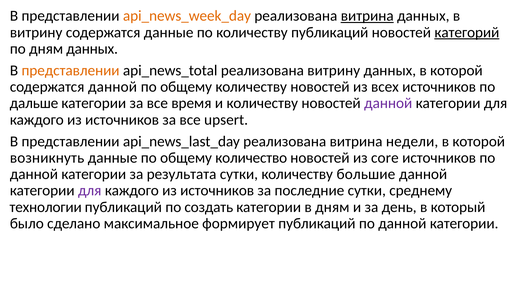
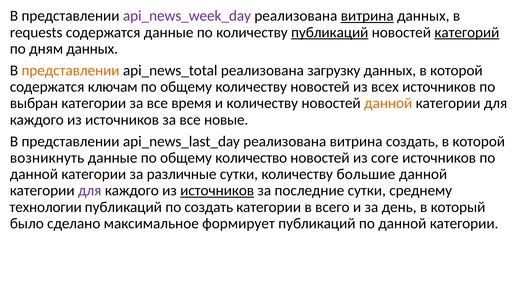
api_news_week_day colour: orange -> purple
витрину at (36, 32): витрину -> requests
публикаций at (330, 32) underline: none -> present
реализована витрину: витрину -> загрузку
содержатся данной: данной -> ключам
дальше: дальше -> выбран
данной at (388, 103) colour: purple -> orange
upsert: upsert -> новые
витрина недели: недели -> создать
результата: результата -> различные
источников at (217, 191) underline: none -> present
в дням: дням -> всего
